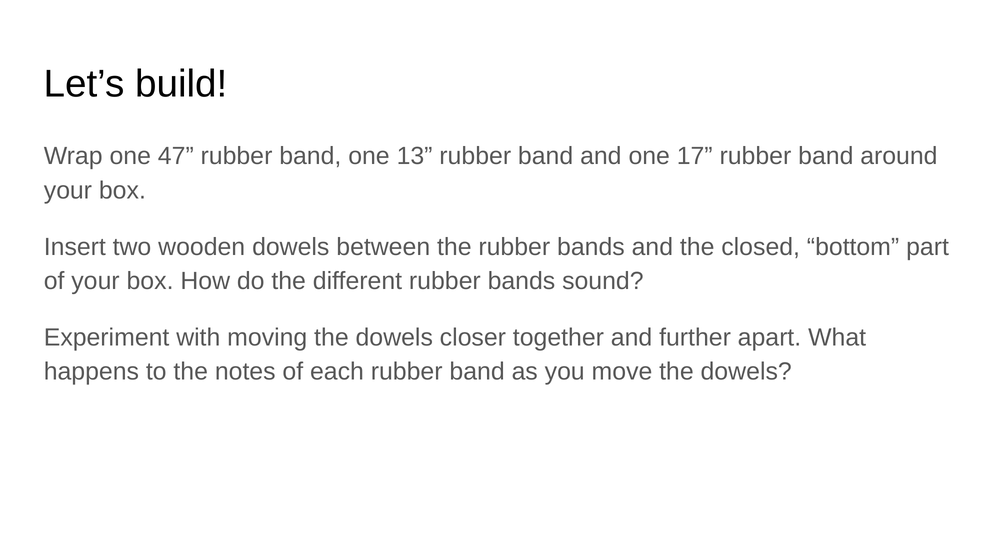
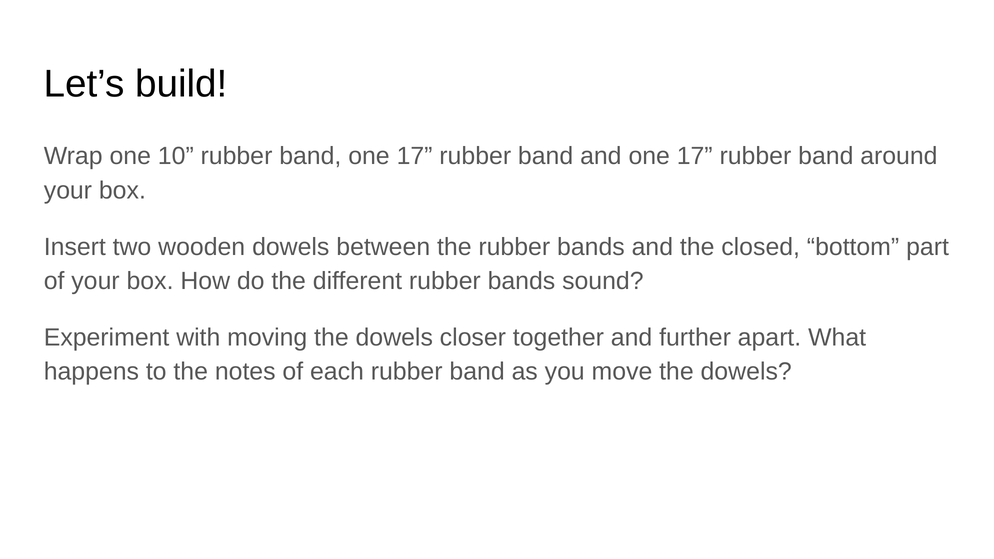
47: 47 -> 10
band one 13: 13 -> 17
